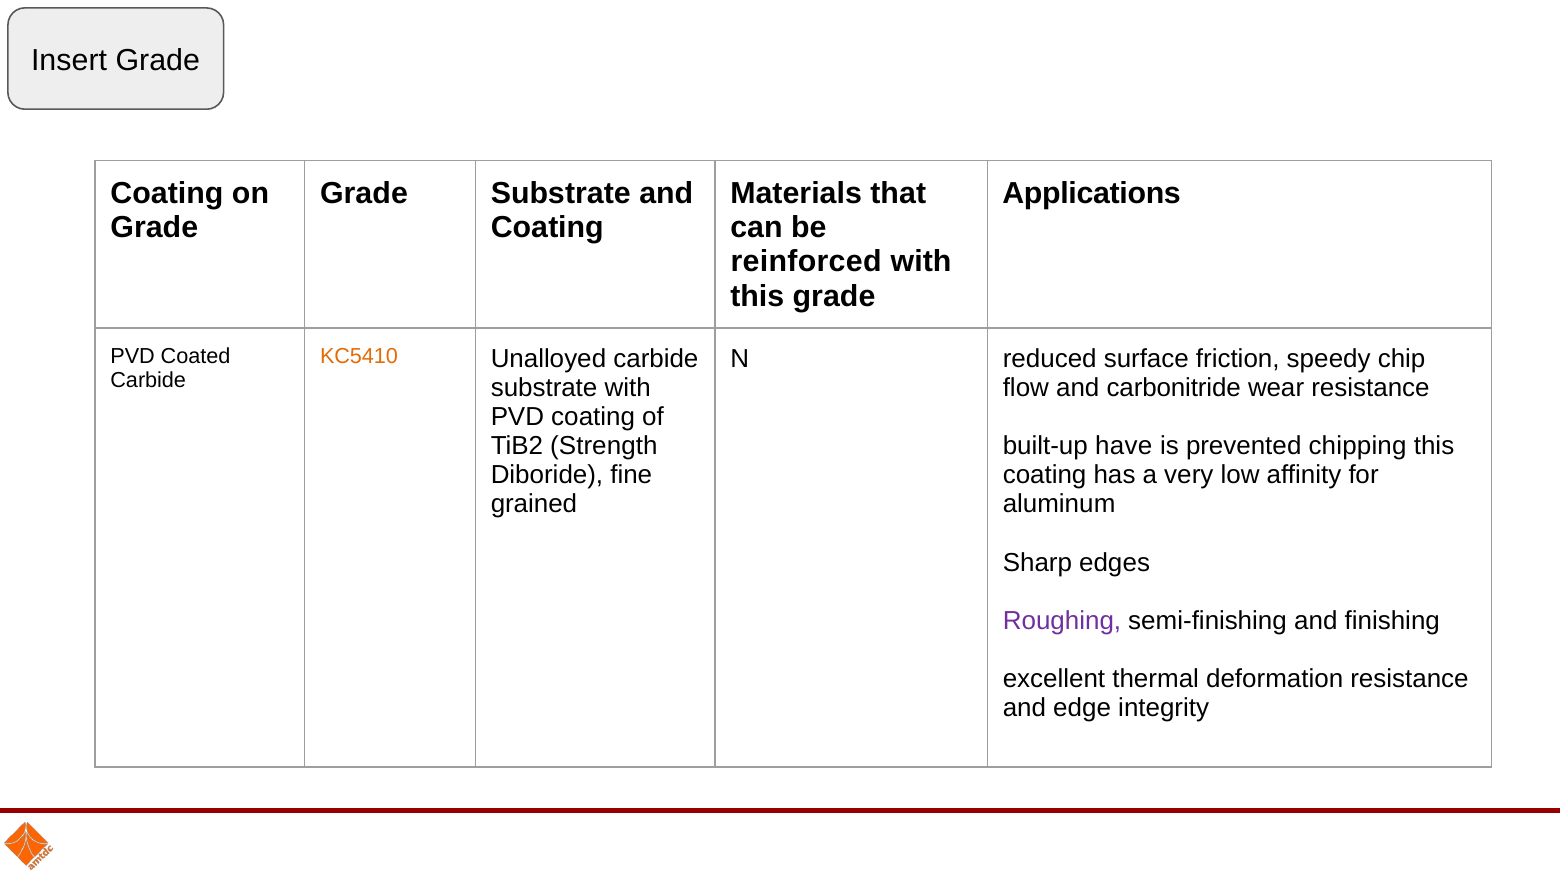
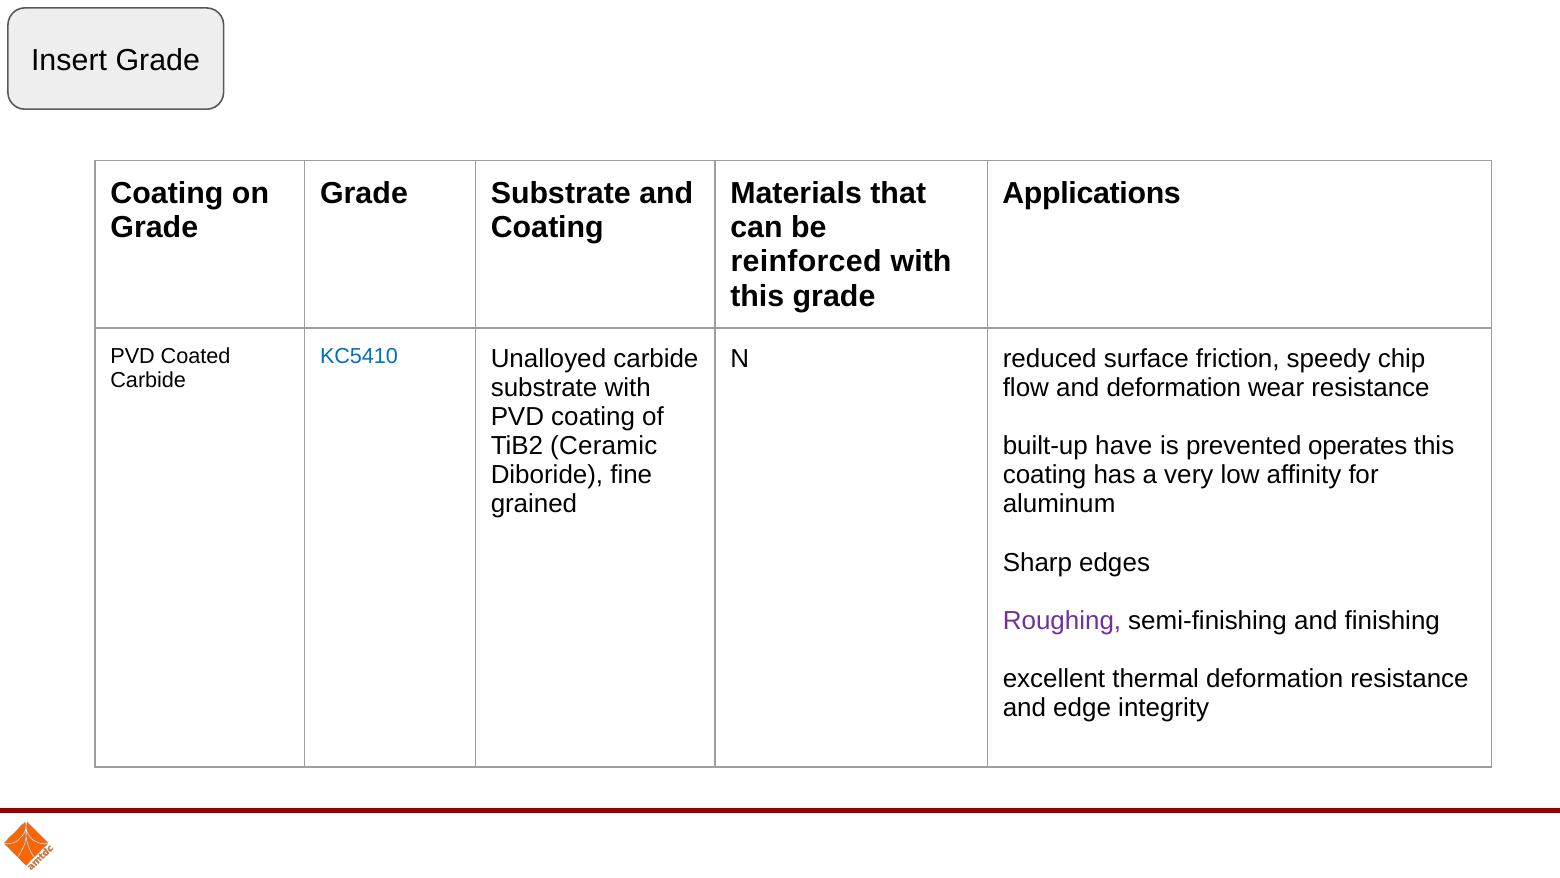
KC5410 colour: orange -> blue
and carbonitride: carbonitride -> deformation
Strength: Strength -> Ceramic
chipping: chipping -> operates
